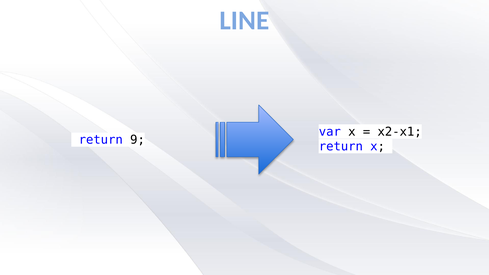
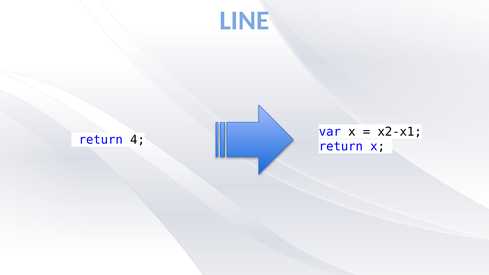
9: 9 -> 4
